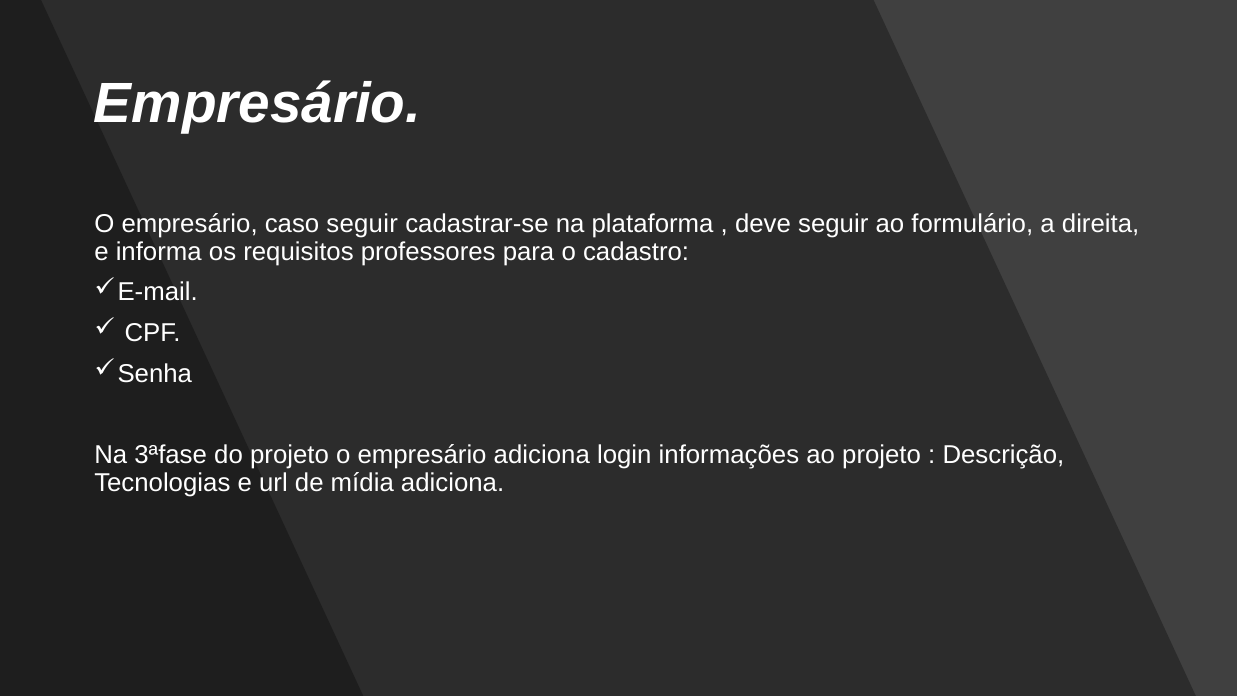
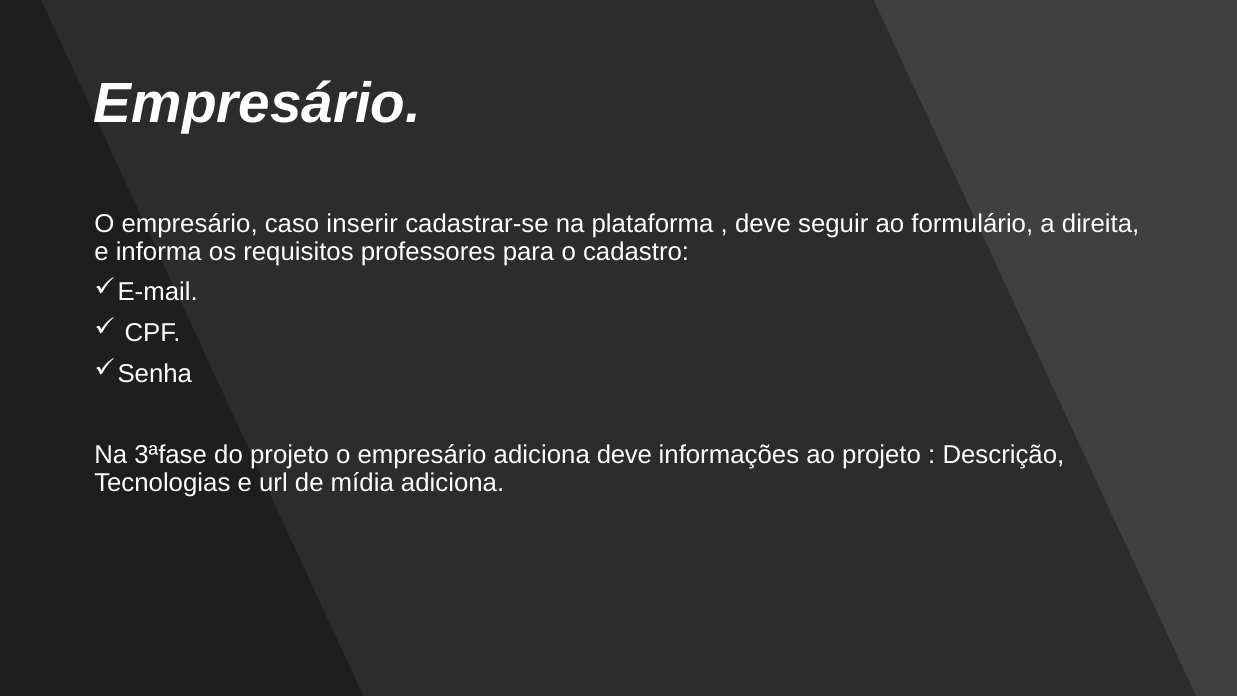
caso seguir: seguir -> inserir
adiciona login: login -> deve
